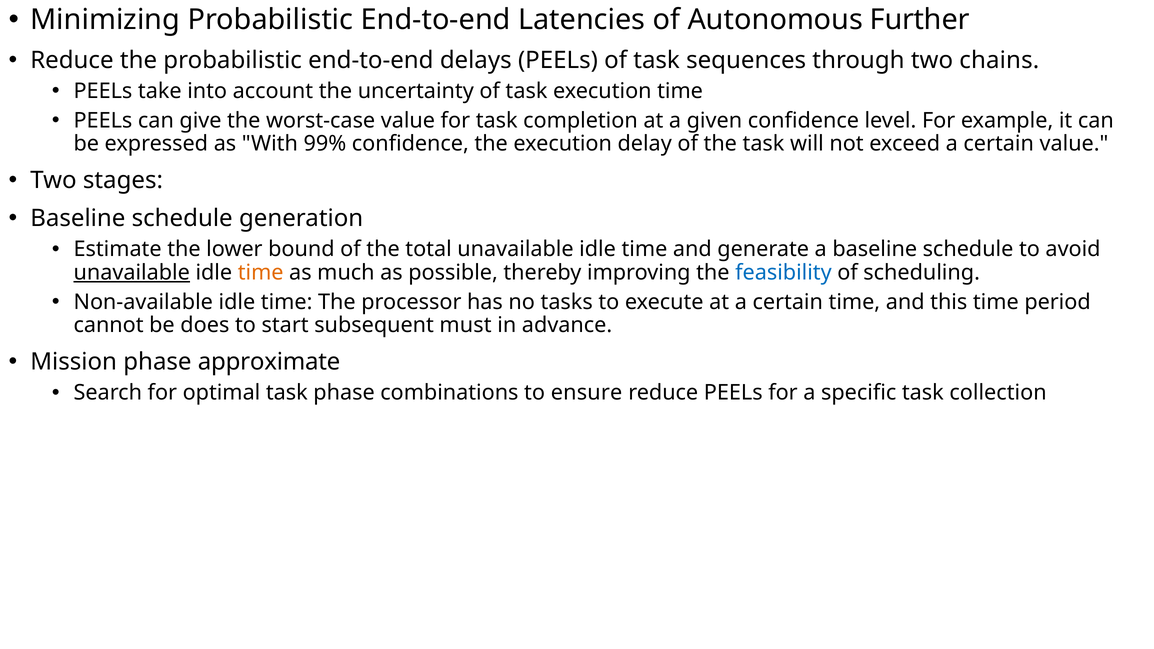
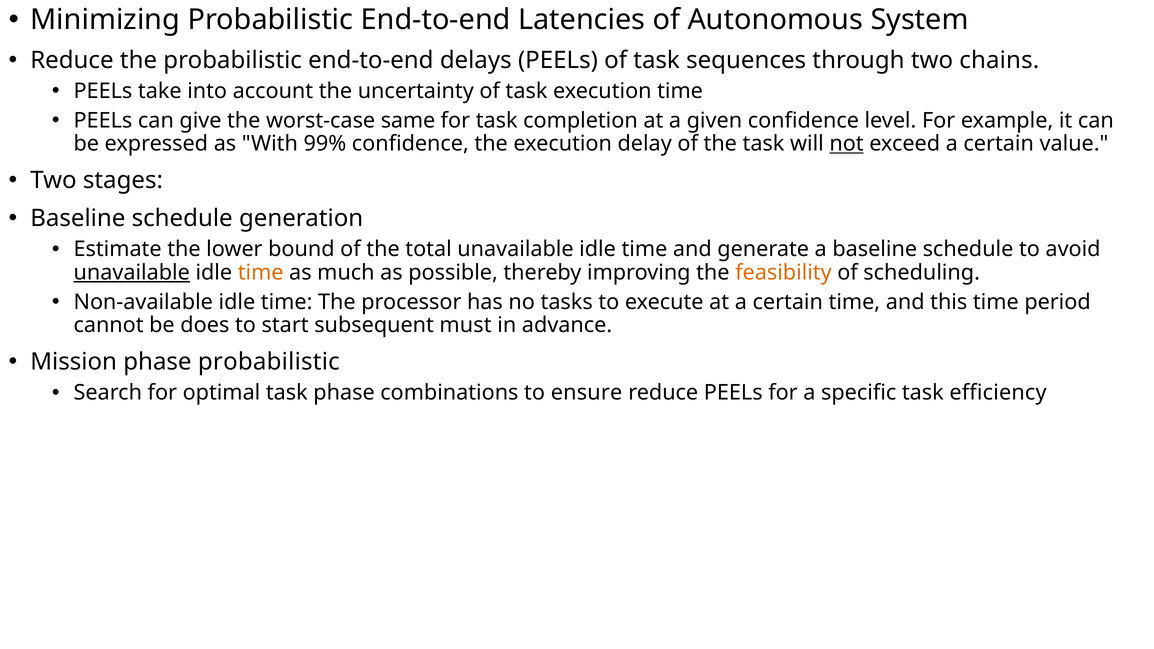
Further: Further -> System
worst-case value: value -> same
not underline: none -> present
feasibility colour: blue -> orange
phase approximate: approximate -> probabilistic
collection: collection -> efficiency
